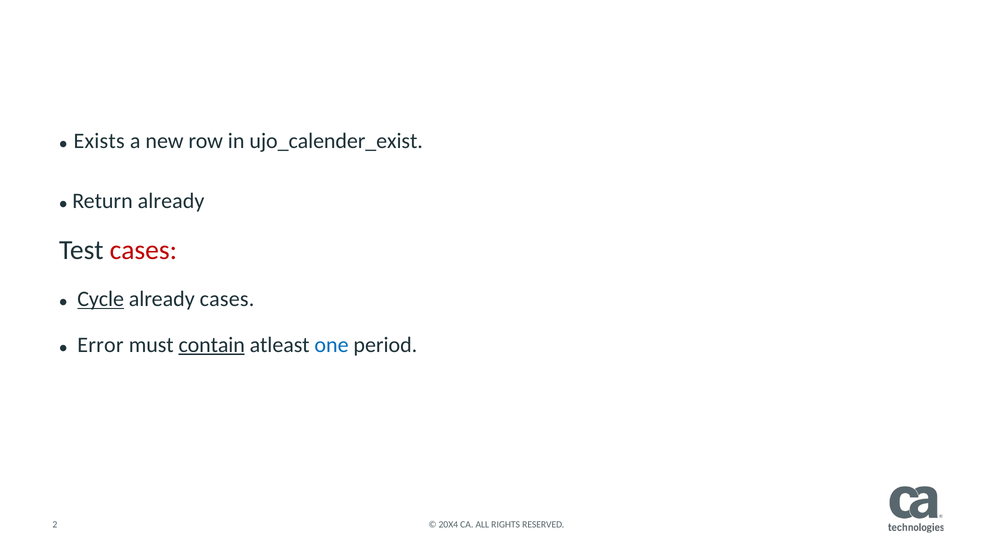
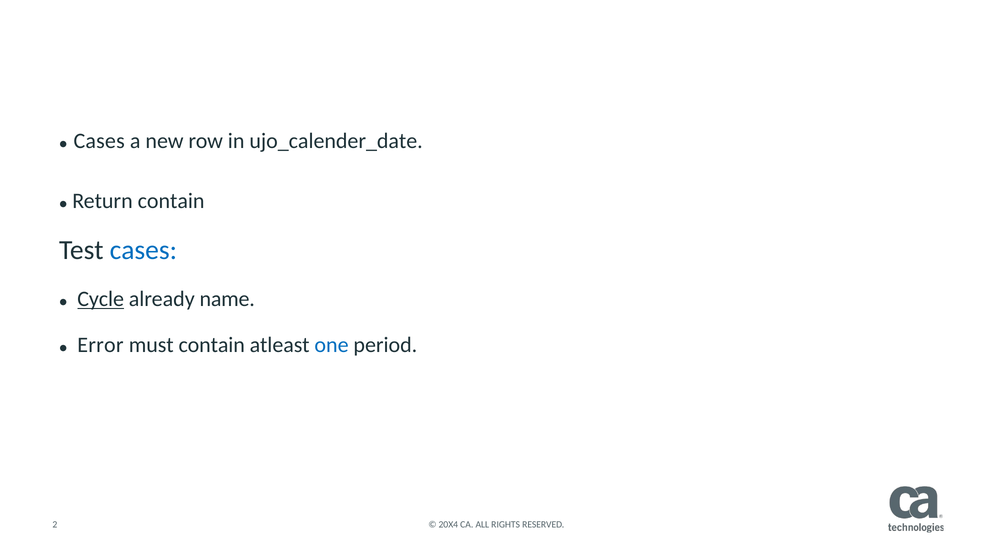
Exists at (99, 141): Exists -> Cases
ujo_calender_exist: ujo_calender_exist -> ujo_calender_date
Return already: already -> contain
cases at (143, 250) colour: red -> blue
already cases: cases -> name
contain at (212, 345) underline: present -> none
